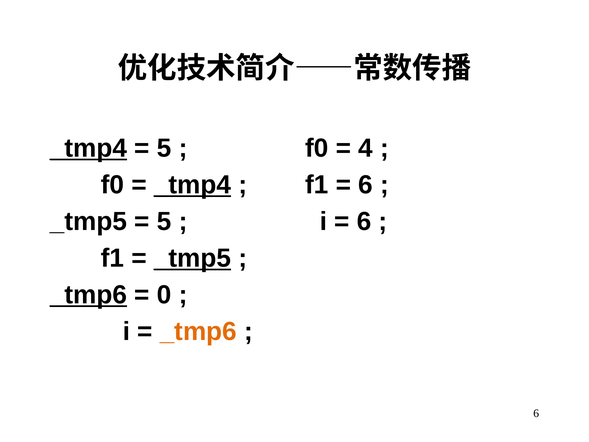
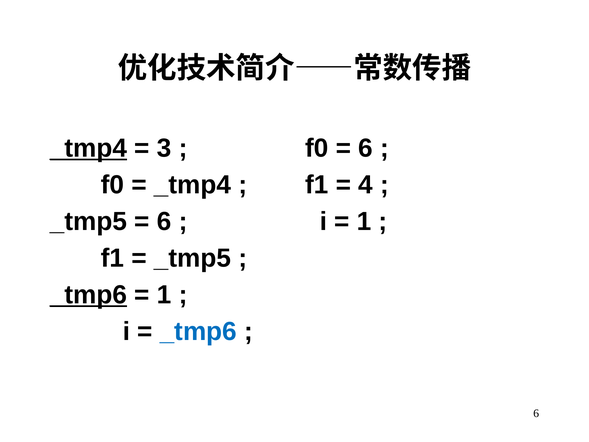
5 at (164, 148): 5 -> 3
4 at (366, 148): 4 -> 6
_tmp4 at (192, 185) underline: present -> none
6 at (366, 185): 6 -> 4
5 at (164, 221): 5 -> 6
6 at (364, 221): 6 -> 1
_tmp5 at (192, 258) underline: present -> none
0 at (164, 295): 0 -> 1
_tmp6 at (198, 331) colour: orange -> blue
